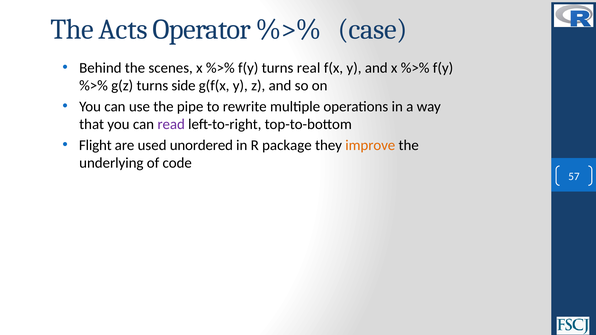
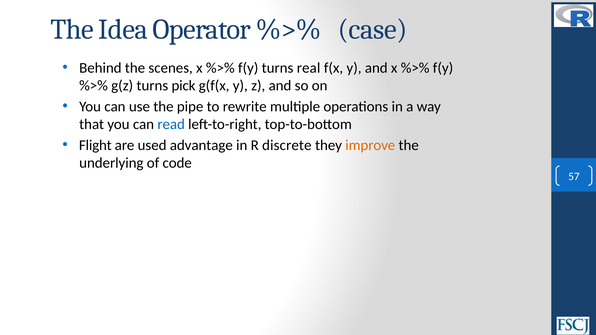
Acts: Acts -> Idea
side: side -> pick
read colour: purple -> blue
unordered: unordered -> advantage
package: package -> discrete
